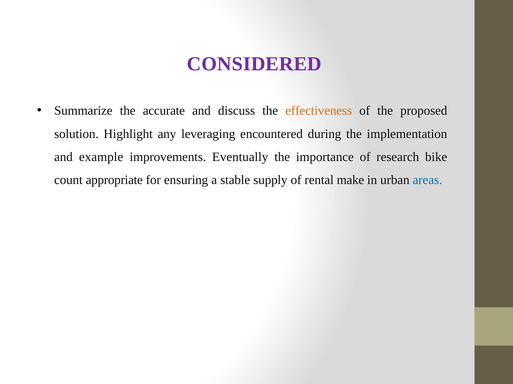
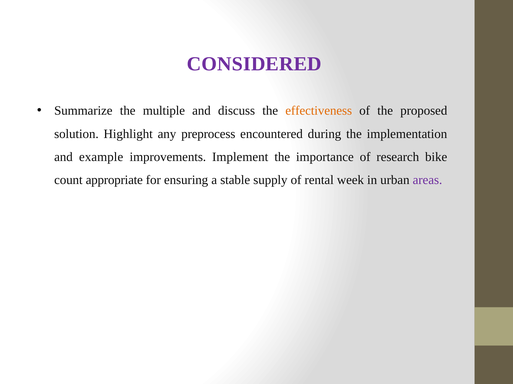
accurate: accurate -> multiple
leveraging: leveraging -> preprocess
Eventually: Eventually -> Implement
make: make -> week
areas colour: blue -> purple
